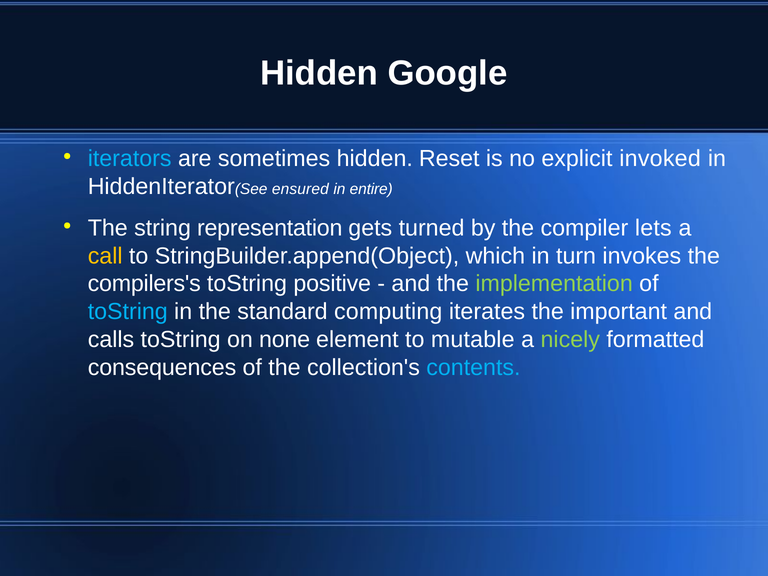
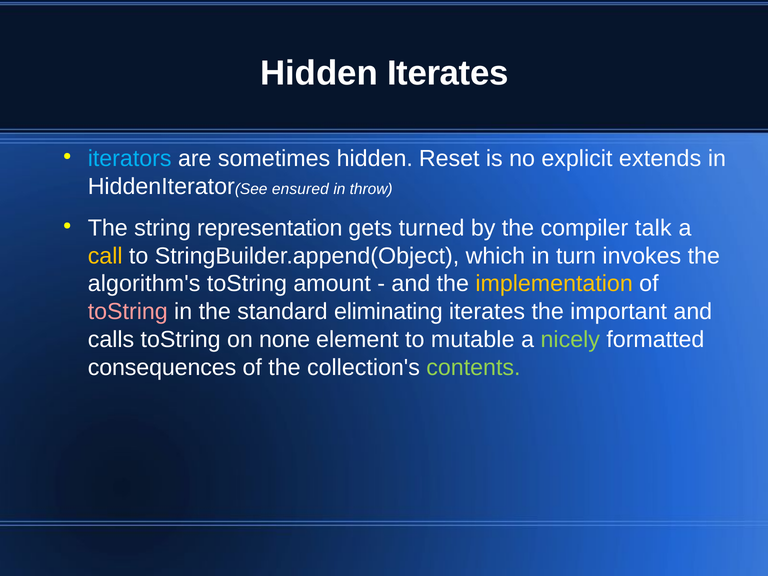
Hidden Google: Google -> Iterates
invoked: invoked -> extends
entire: entire -> throw
lets: lets -> talk
compilers's: compilers's -> algorithm's
positive: positive -> amount
implementation colour: light green -> yellow
toString at (128, 312) colour: light blue -> pink
computing: computing -> eliminating
contents colour: light blue -> light green
